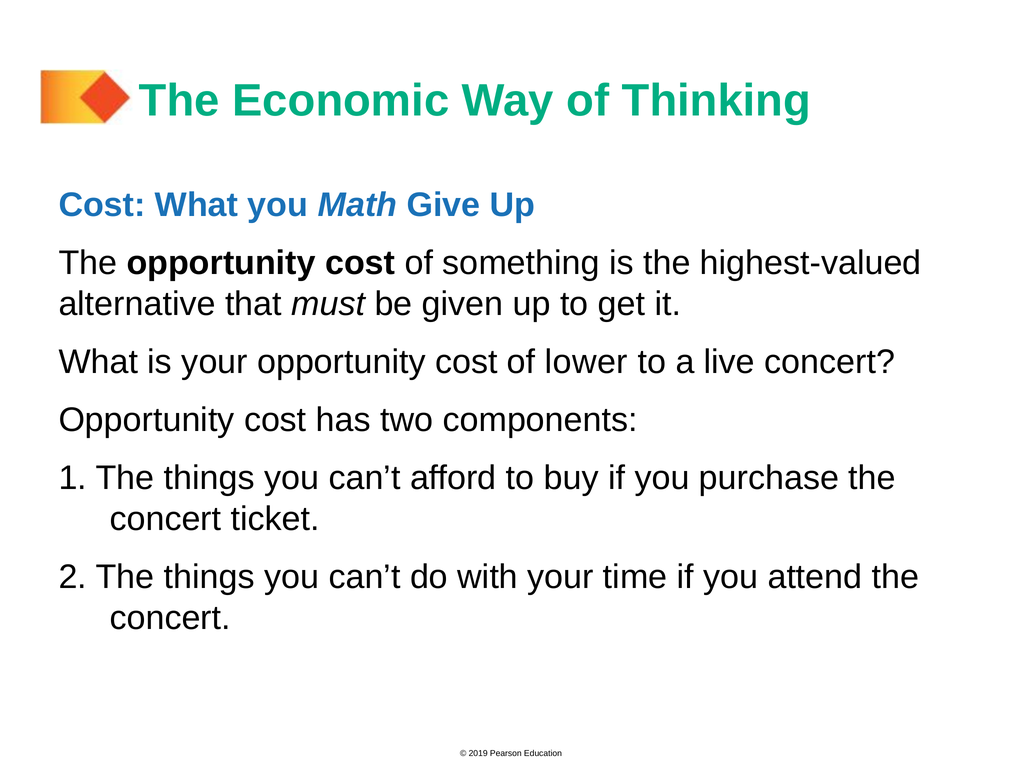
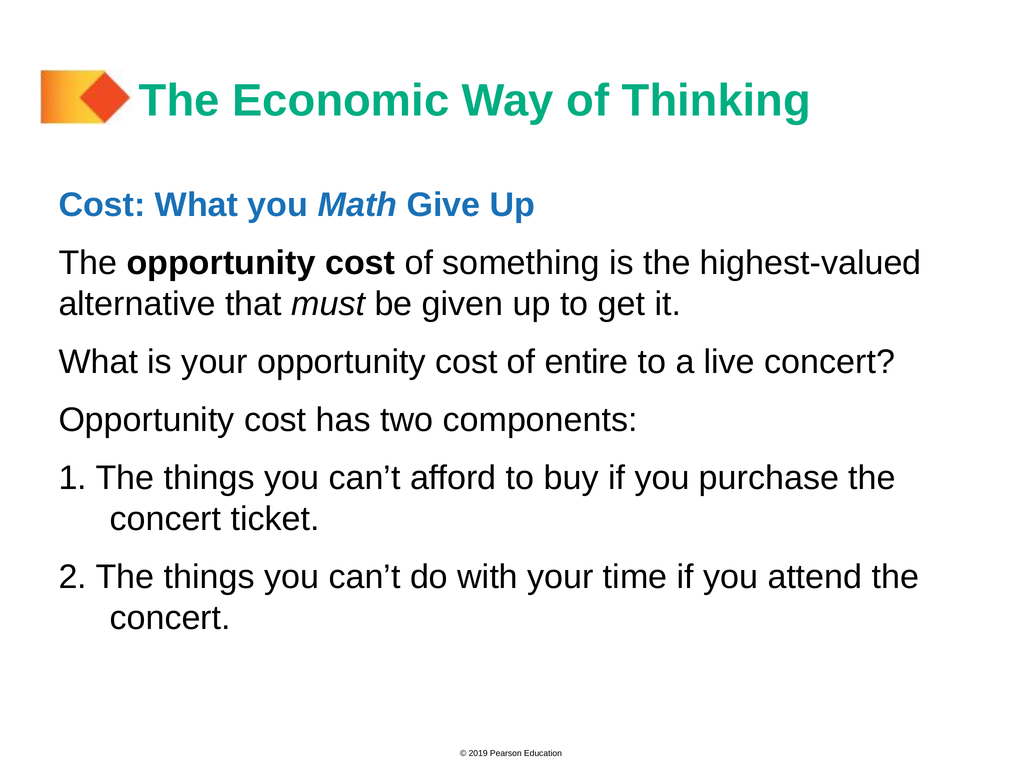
lower: lower -> entire
